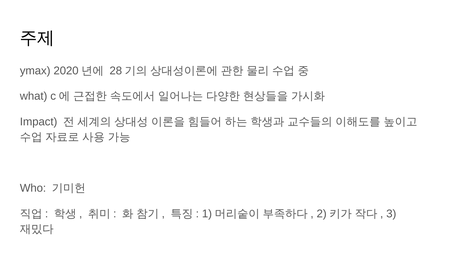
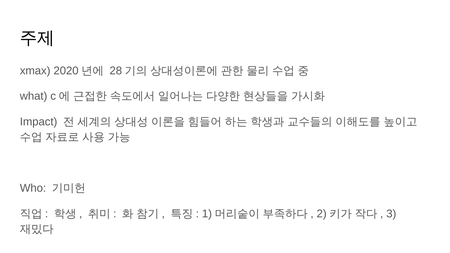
ymax: ymax -> xmax
